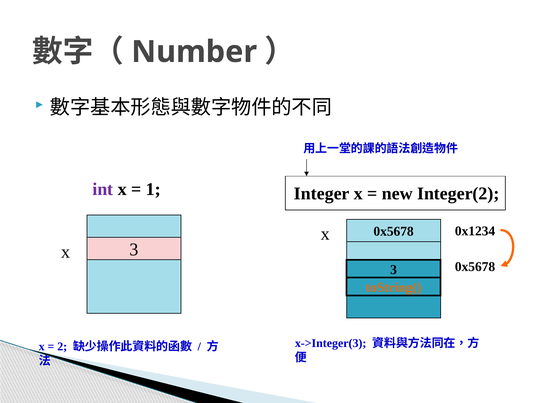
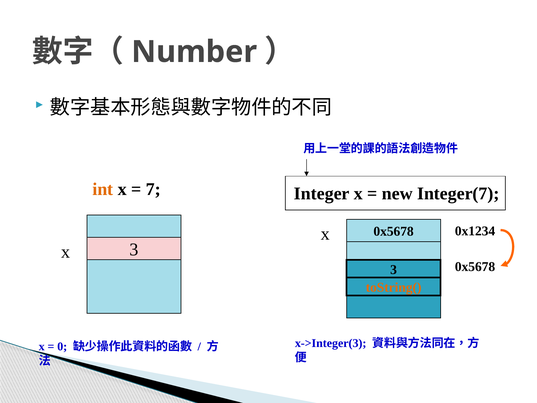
int colour: purple -> orange
1: 1 -> 7
Integer(2: Integer(2 -> Integer(7
2: 2 -> 0
